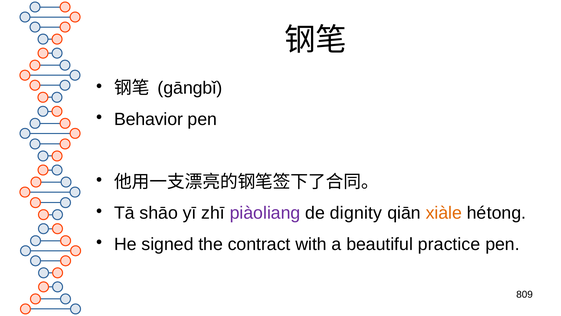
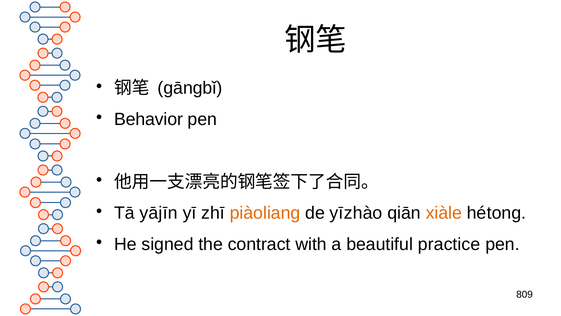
shāo: shāo -> yājīn
piàoliang colour: purple -> orange
dignity: dignity -> yīzhào
